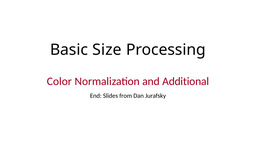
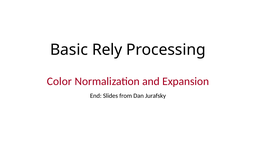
Size: Size -> Rely
Additional: Additional -> Expansion
